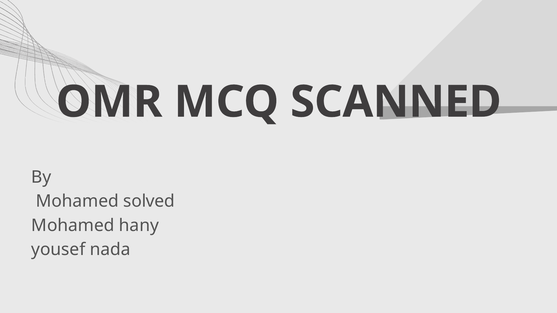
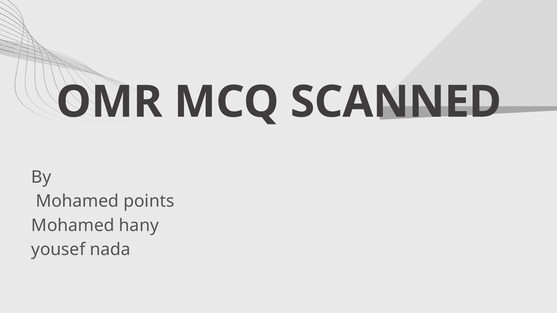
solved: solved -> points
